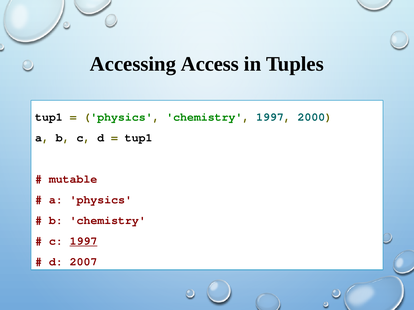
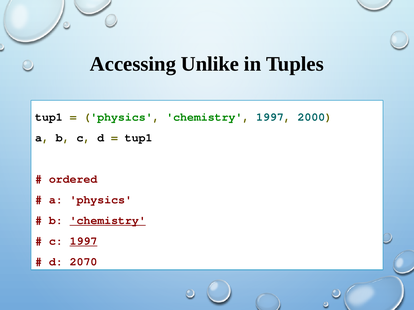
Access: Access -> Unlike
mutable: mutable -> ordered
chemistry at (108, 221) underline: none -> present
2007: 2007 -> 2070
